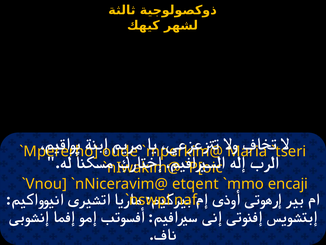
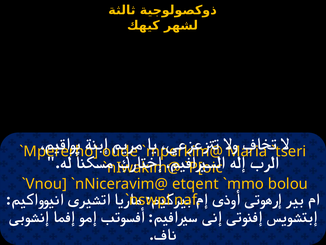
encaji: encaji -> bolou
